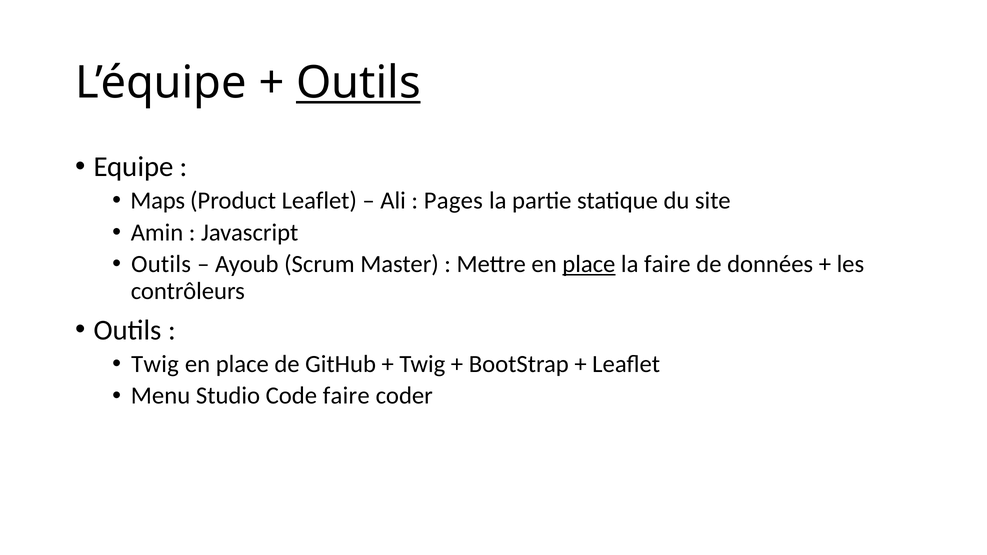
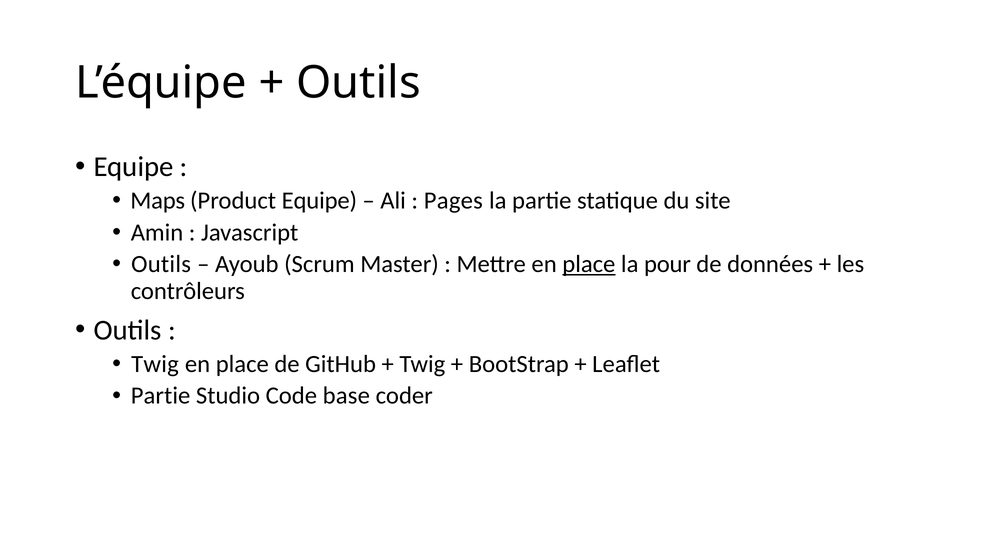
Outils at (358, 83) underline: present -> none
Product Leaflet: Leaflet -> Equipe
la faire: faire -> pour
Menu at (161, 396): Menu -> Partie
Code faire: faire -> base
